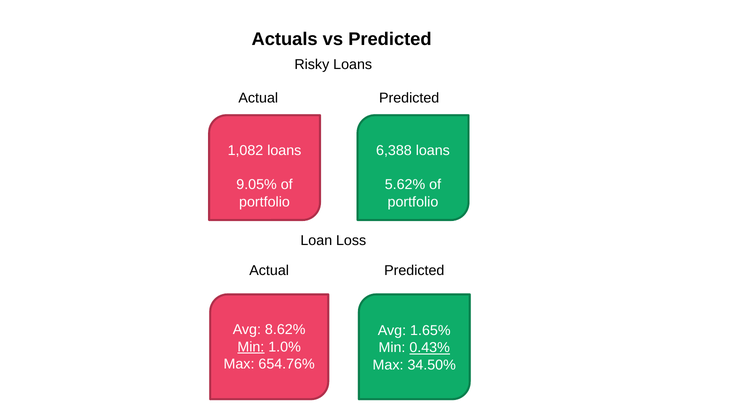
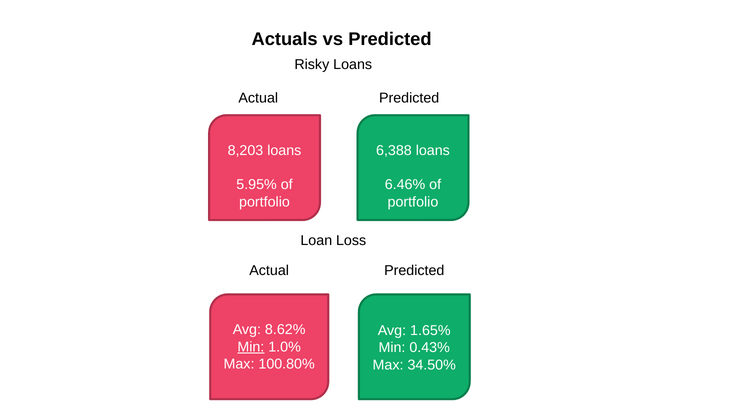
1,082: 1,082 -> 8,203
9.05%: 9.05% -> 5.95%
5.62%: 5.62% -> 6.46%
0.43% underline: present -> none
654.76%: 654.76% -> 100.80%
